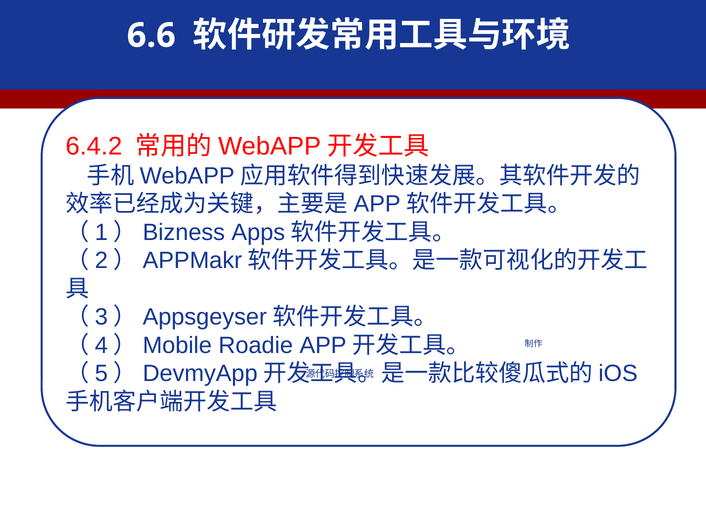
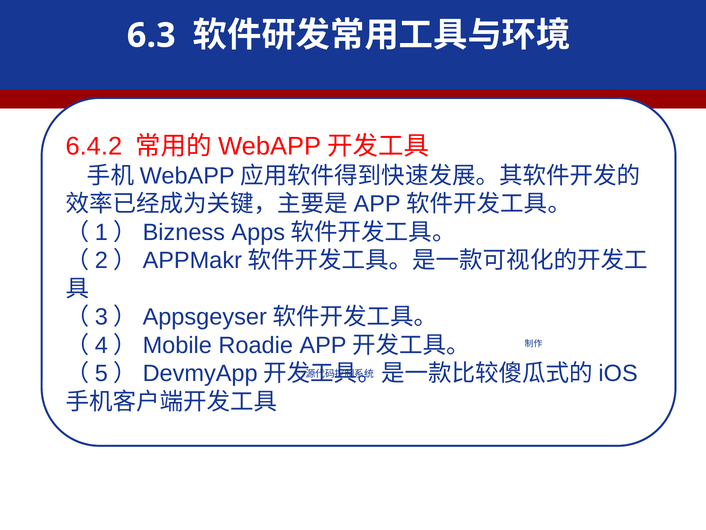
6.6: 6.6 -> 6.3
